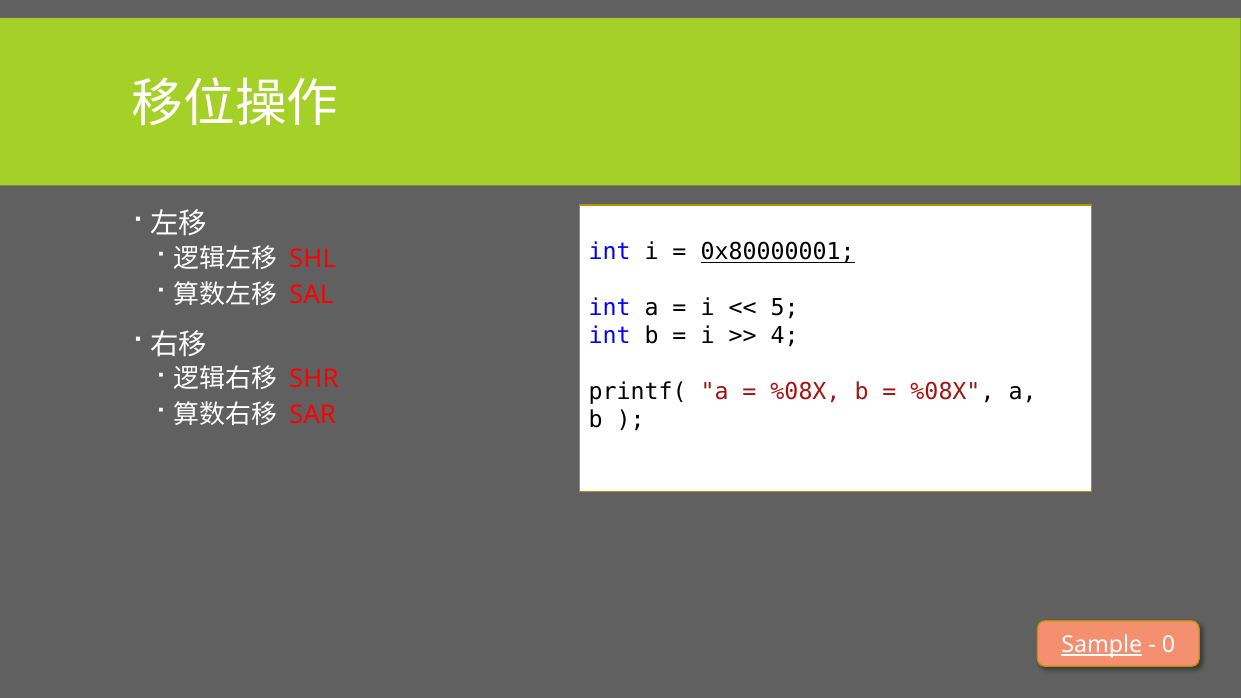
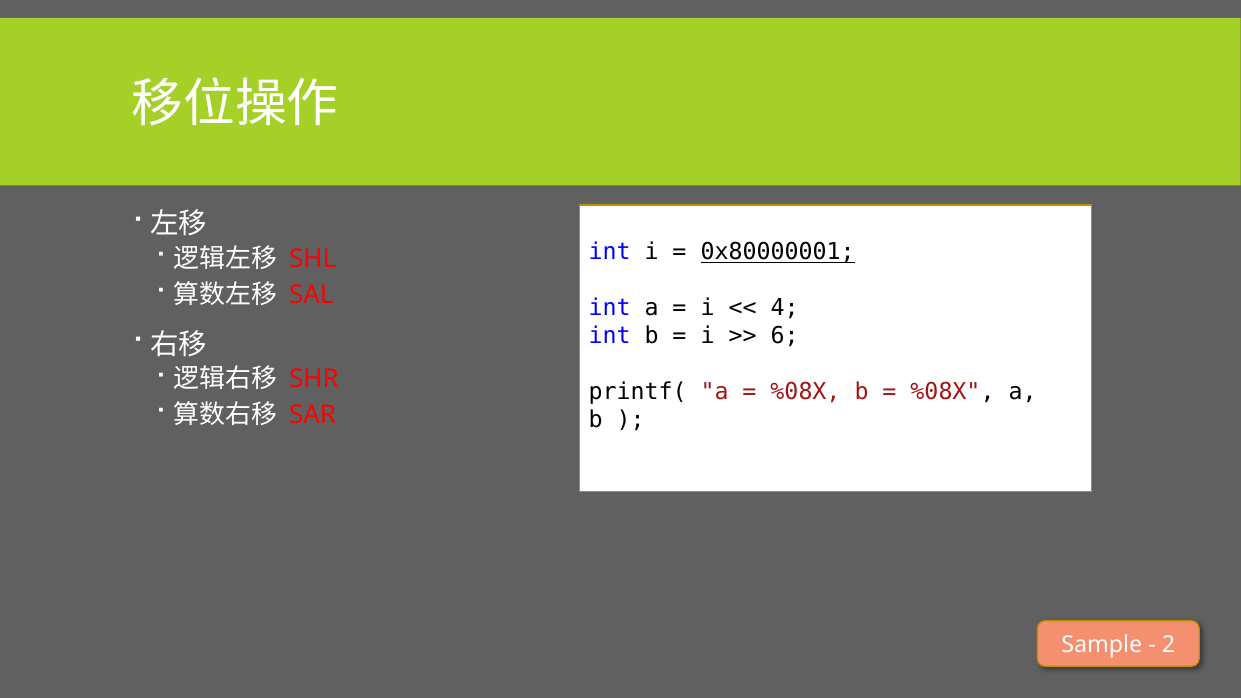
5: 5 -> 4
4: 4 -> 6
Sample underline: present -> none
0: 0 -> 2
